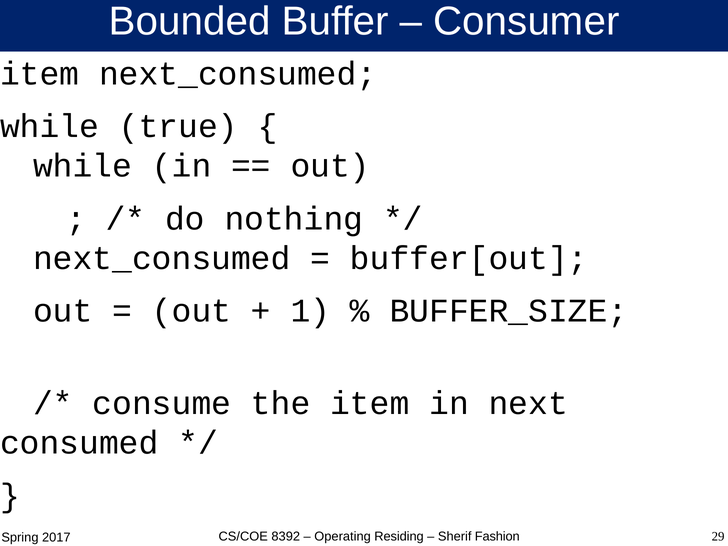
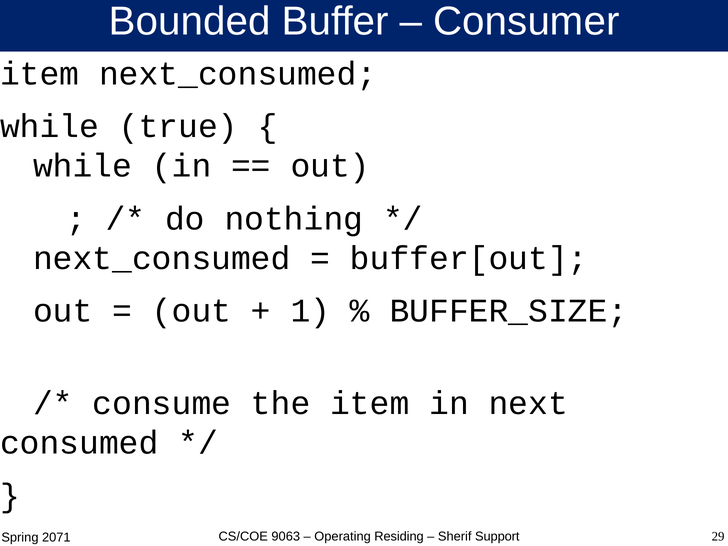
2017: 2017 -> 2071
8392: 8392 -> 9063
Fashion: Fashion -> Support
